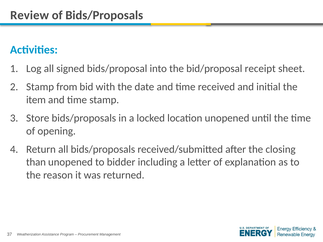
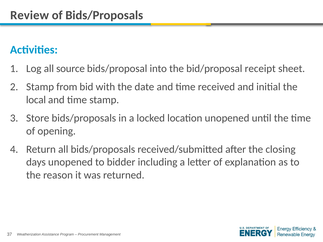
signed: signed -> source
item: item -> local
than: than -> days
